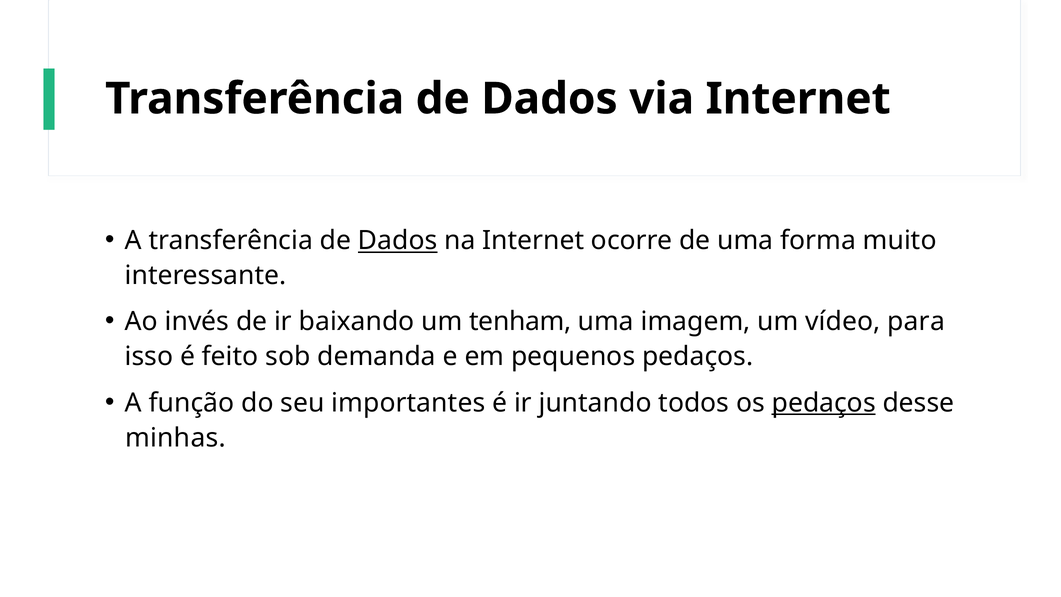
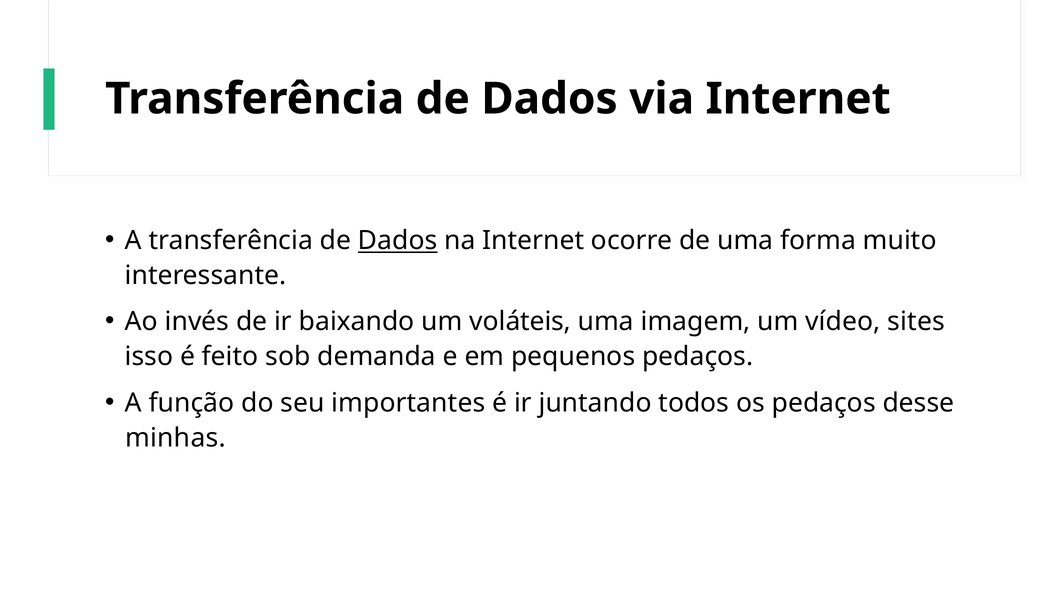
tenham: tenham -> voláteis
para: para -> sites
pedaços at (824, 403) underline: present -> none
